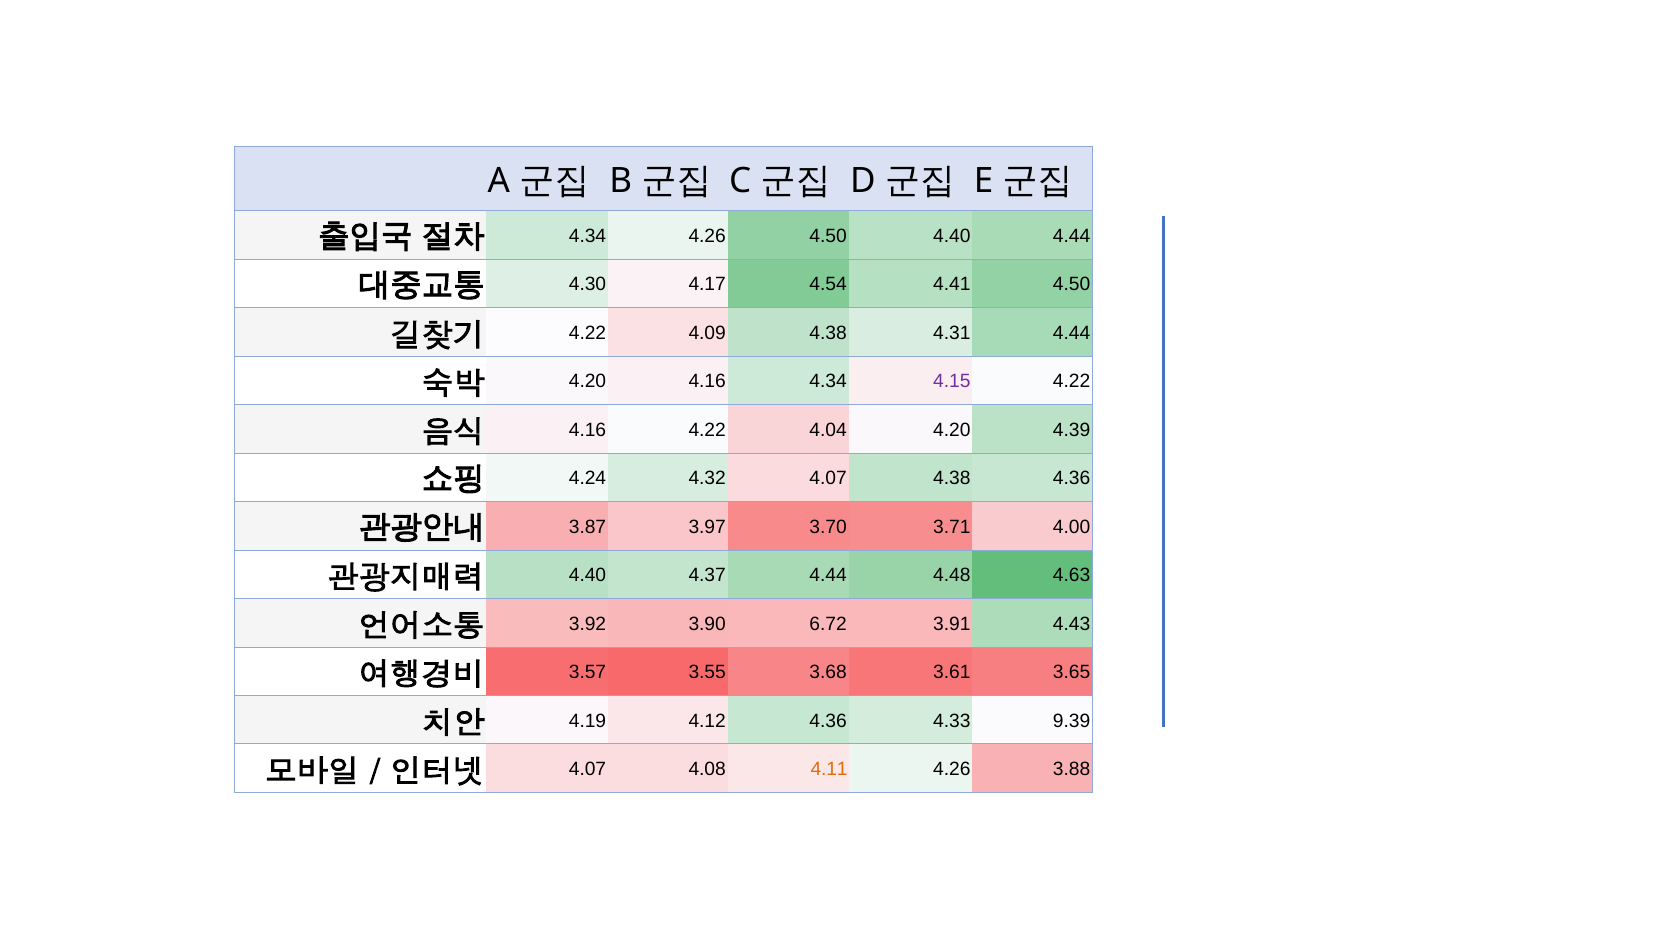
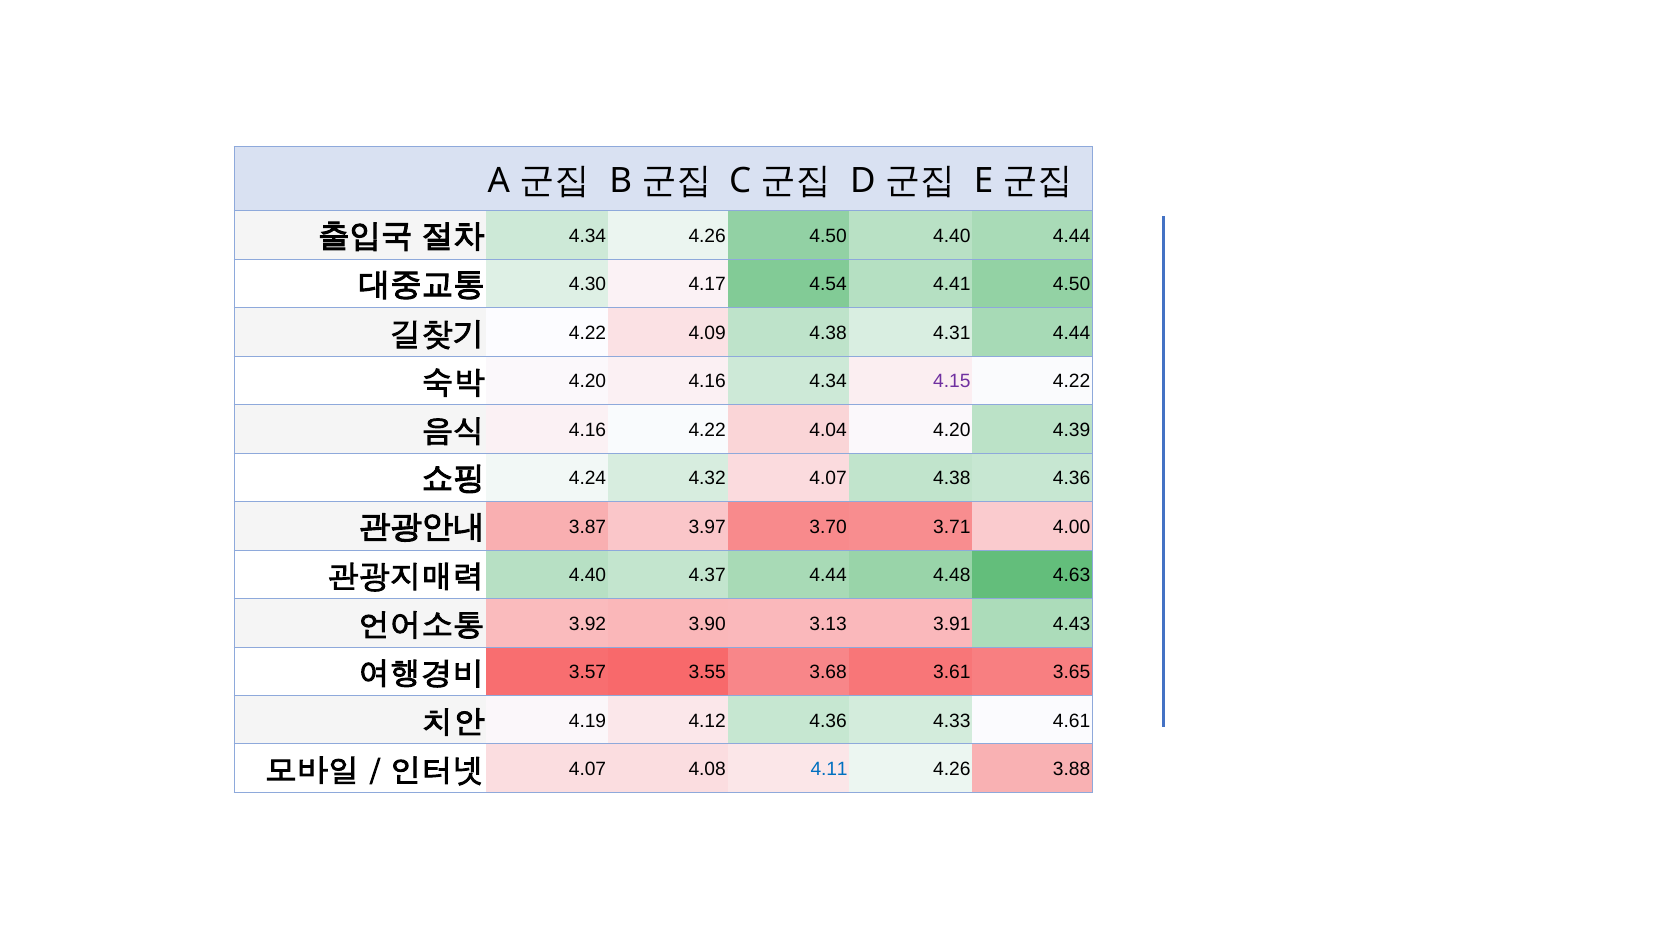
6.72: 6.72 -> 3.13
9.39: 9.39 -> 4.61
4.11 colour: orange -> blue
